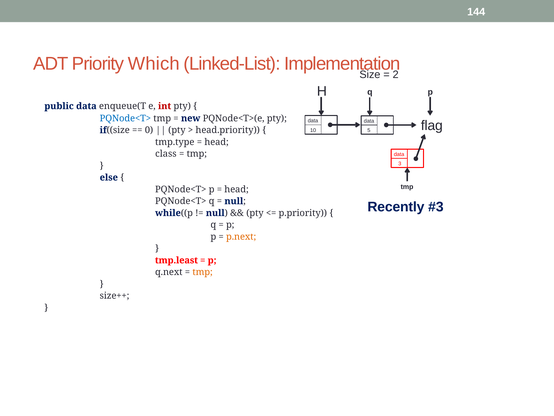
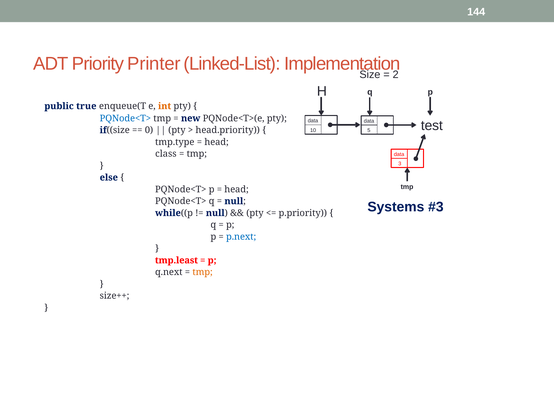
Which: Which -> Printer
public data: data -> true
int colour: red -> orange
flag: flag -> test
Recently: Recently -> Systems
p.next colour: orange -> blue
